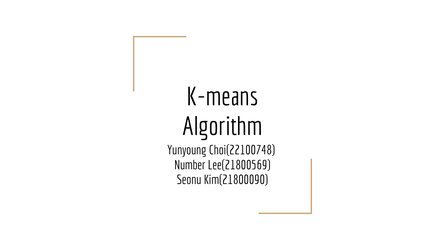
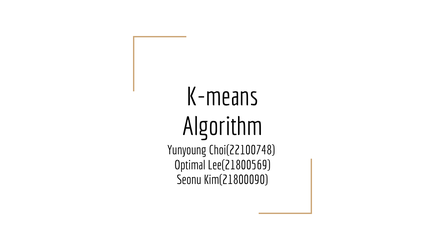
Number: Number -> Optimal
